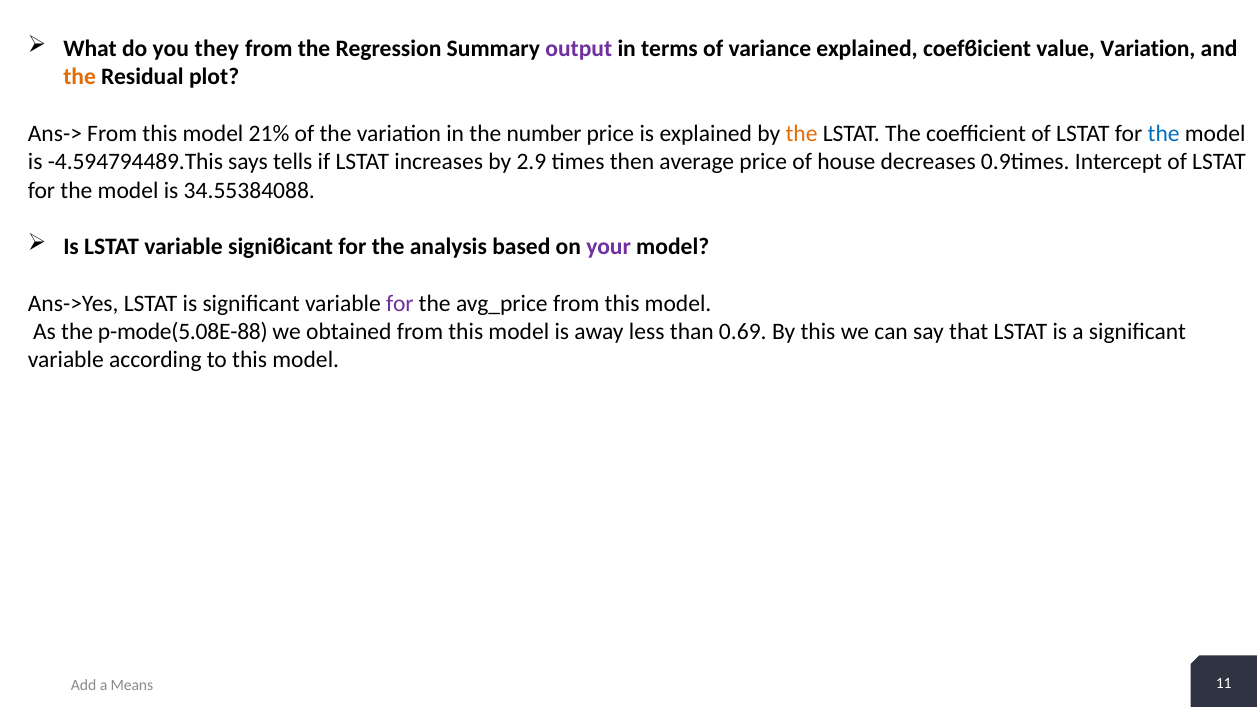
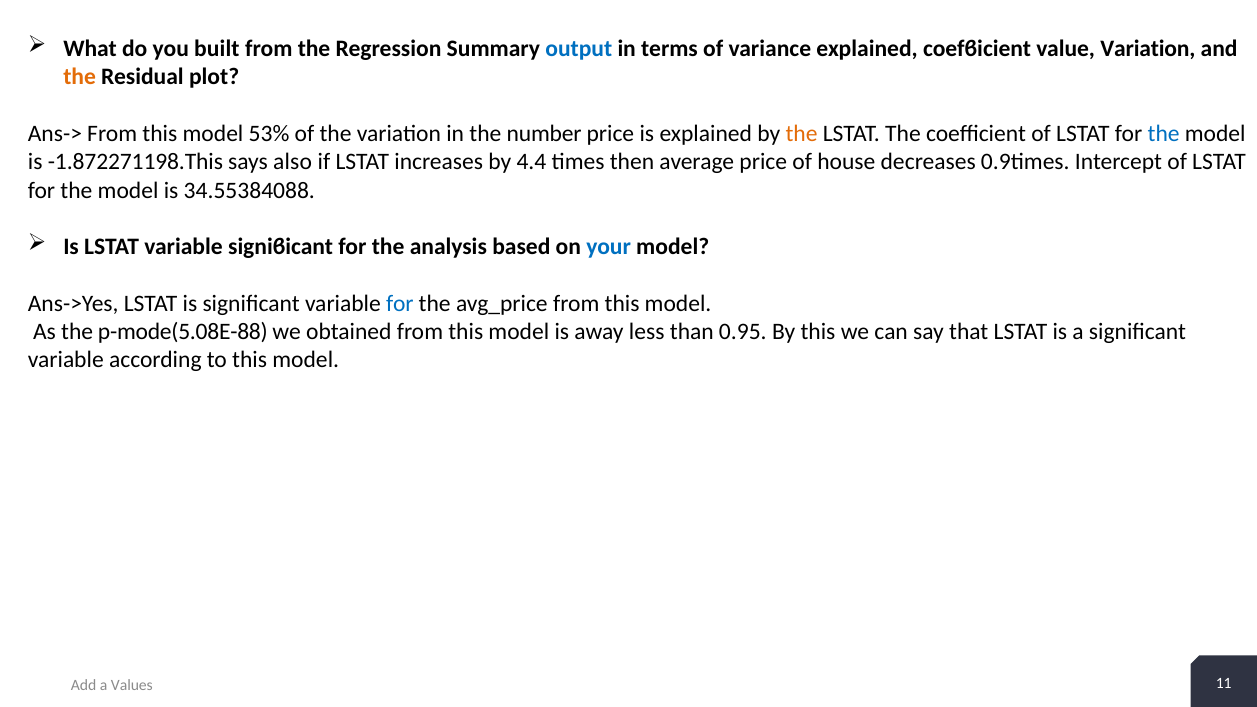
they: they -> built
output colour: purple -> blue
21%: 21% -> 53%
-4.594794489.This: -4.594794489.This -> -1.872271198.This
tells: tells -> also
2.9: 2.9 -> 4.4
your colour: purple -> blue
for at (400, 303) colour: purple -> blue
0.69: 0.69 -> 0.95
Means: Means -> Values
